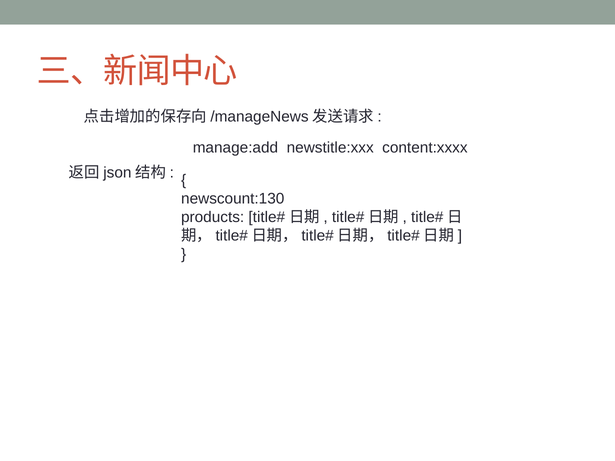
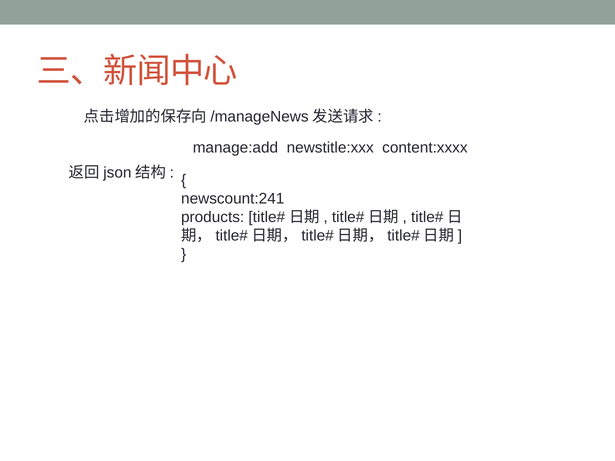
newscount:130: newscount:130 -> newscount:241
